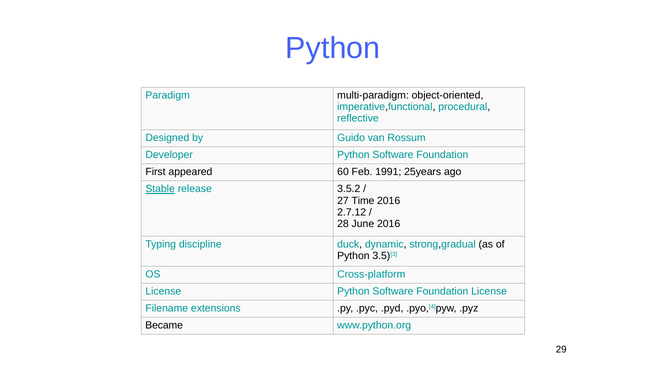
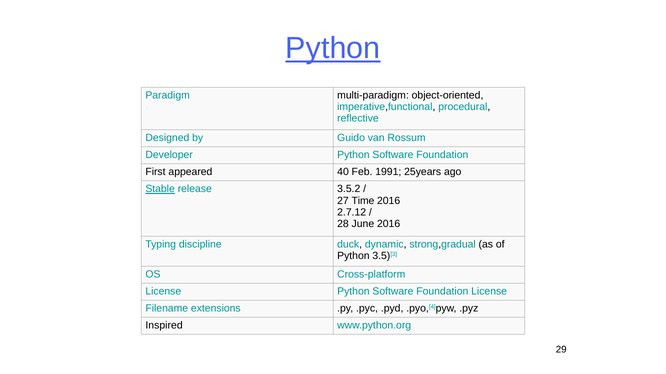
Python at (333, 48) underline: none -> present
60: 60 -> 40
Became: Became -> Inspired
